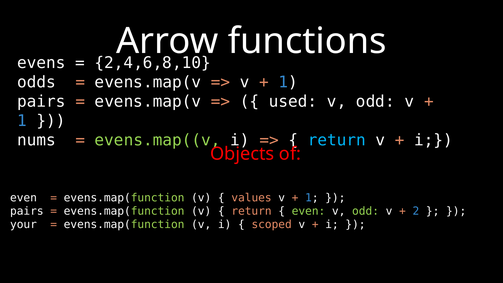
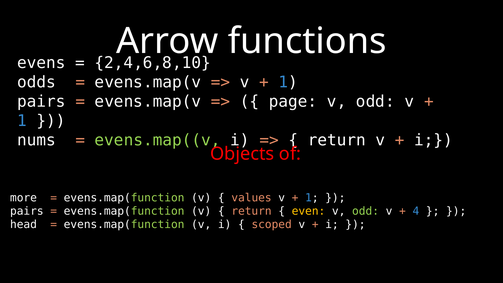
used: used -> page
return at (337, 140) colour: light blue -> white
even at (23, 198): even -> more
even at (309, 211) colour: light green -> yellow
2: 2 -> 4
your: your -> head
